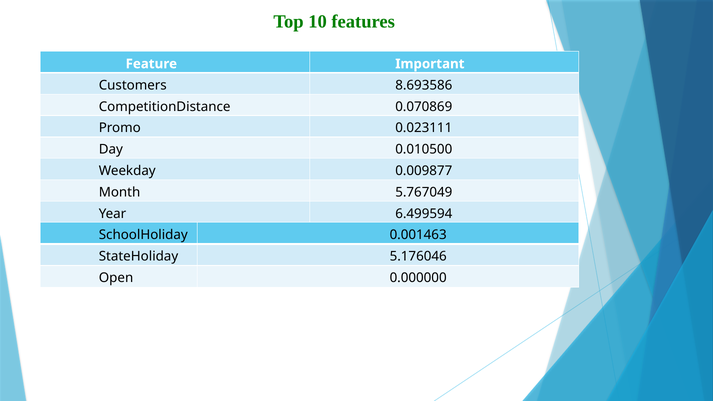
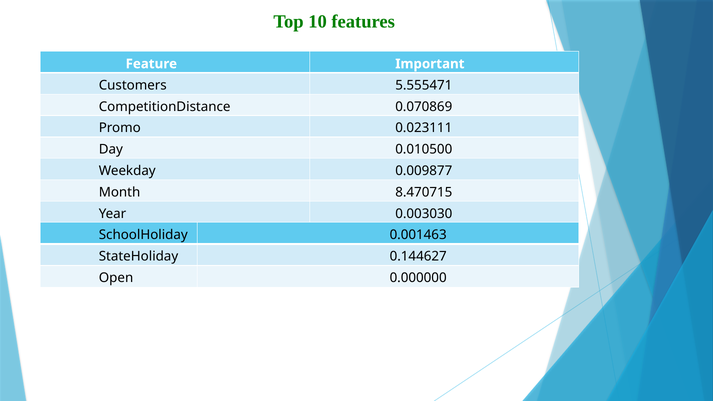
8.693586: 8.693586 -> 5.555471
5.767049: 5.767049 -> 8.470715
6.499594: 6.499594 -> 0.003030
5.176046: 5.176046 -> 0.144627
